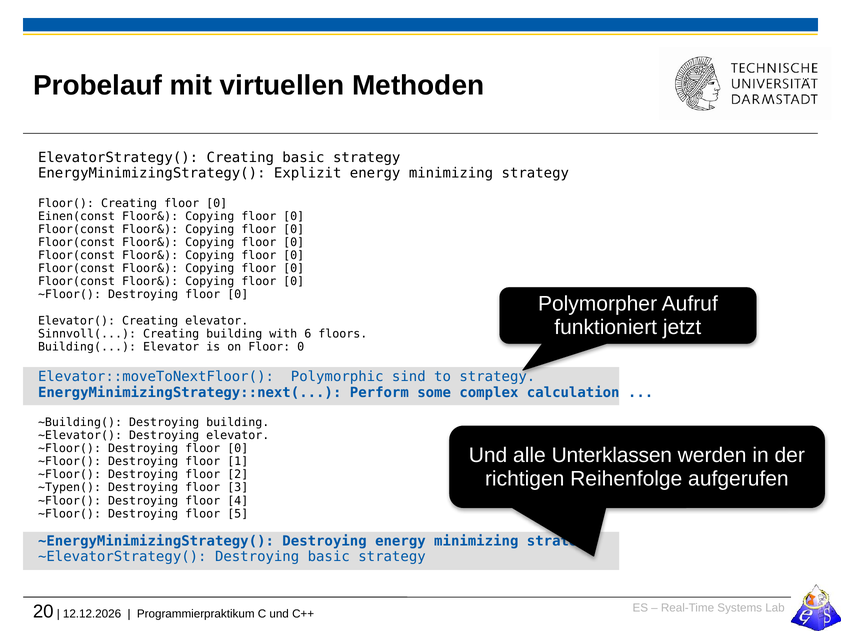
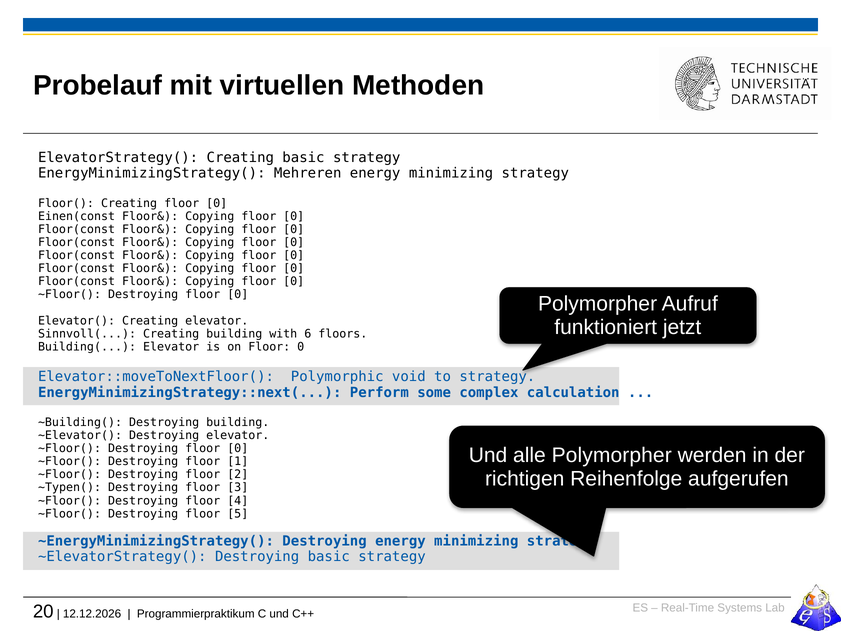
Explizit: Explizit -> Mehreren
sind: sind -> void
alle Unterklassen: Unterklassen -> Polymorpher
